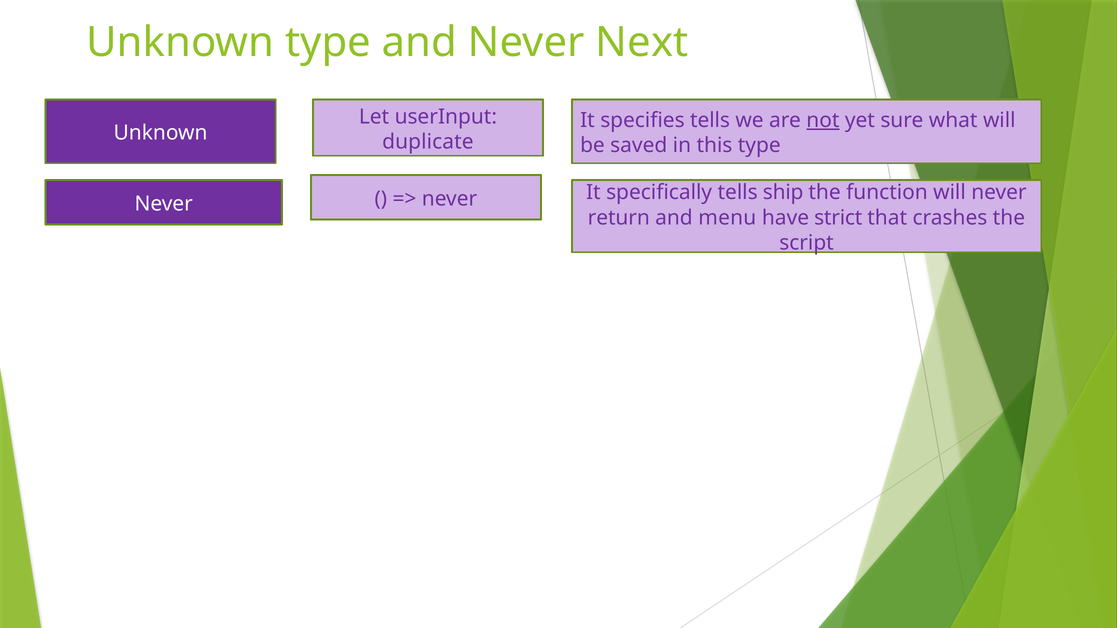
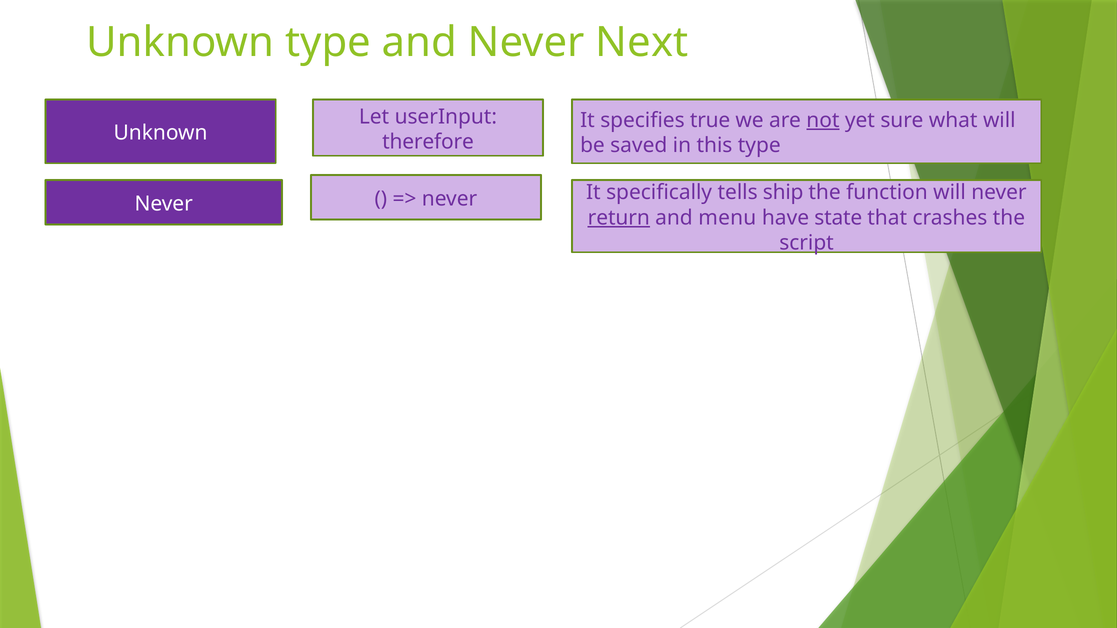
specifies tells: tells -> true
duplicate: duplicate -> therefore
return underline: none -> present
strict: strict -> state
